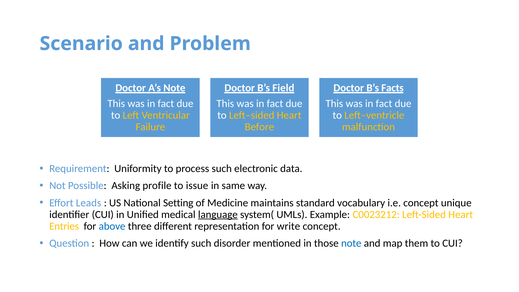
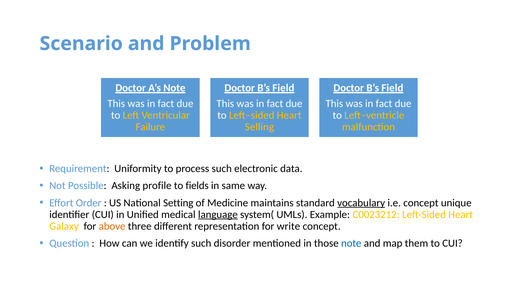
Facts at (392, 88): Facts -> Field
Before: Before -> Selling
issue: issue -> fields
Leads: Leads -> Order
vocabulary underline: none -> present
Entries: Entries -> Galaxy
above colour: blue -> orange
